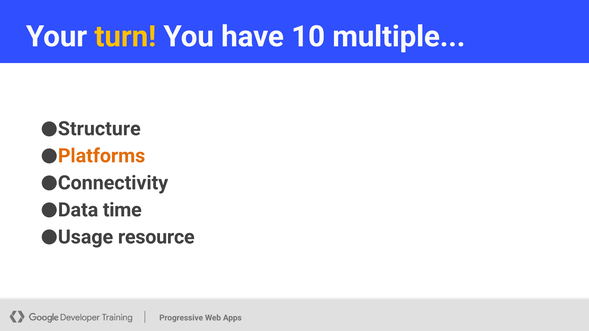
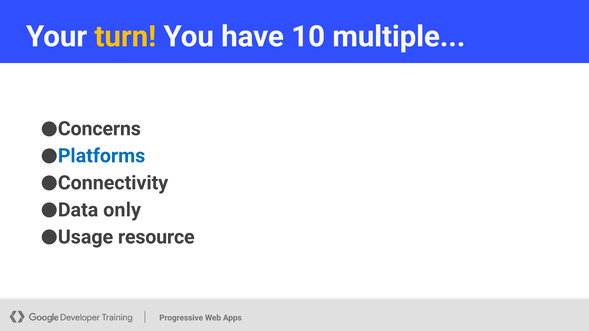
Structure: Structure -> Concerns
Platforms colour: orange -> blue
time: time -> only
